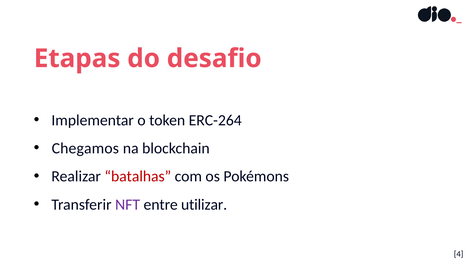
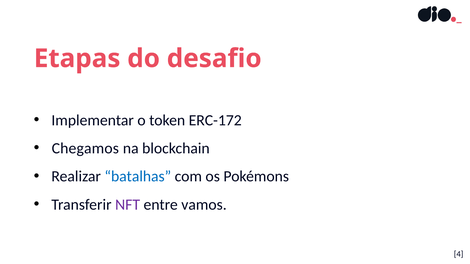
ERC-264: ERC-264 -> ERC-172
batalhas colour: red -> blue
utilizar: utilizar -> vamos
